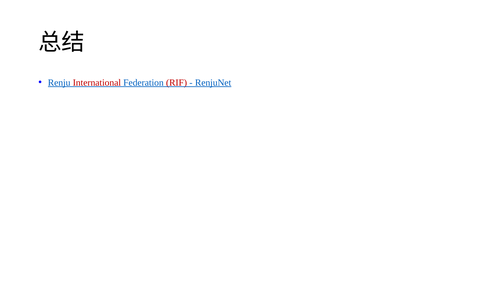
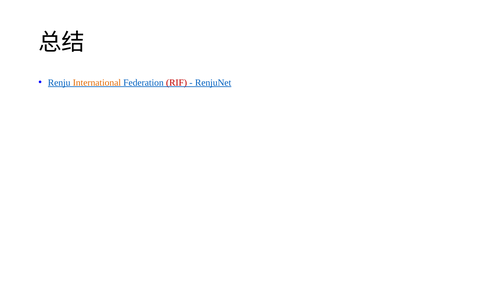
International colour: red -> orange
